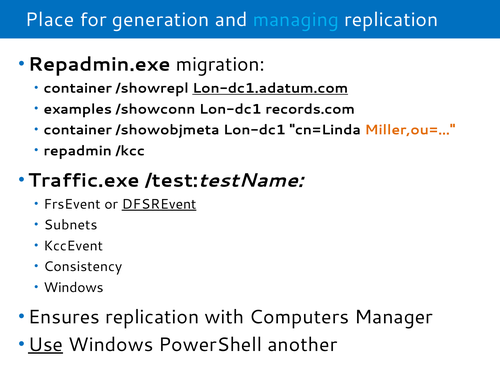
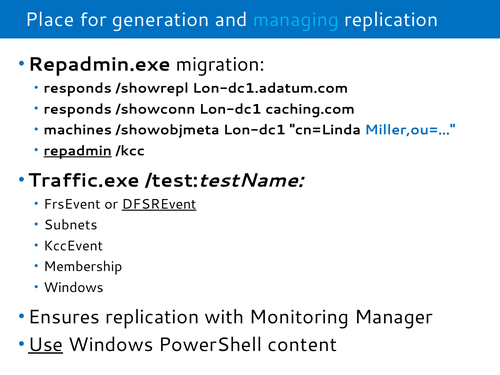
container at (78, 88): container -> responds
Lon-dc1.adatum.com underline: present -> none
examples at (78, 109): examples -> responds
records.com: records.com -> caching.com
container at (78, 130): container -> machines
Miller,ou=… colour: orange -> blue
repadmin underline: none -> present
Consistency: Consistency -> Membership
Computers: Computers -> Monitoring
another: another -> content
